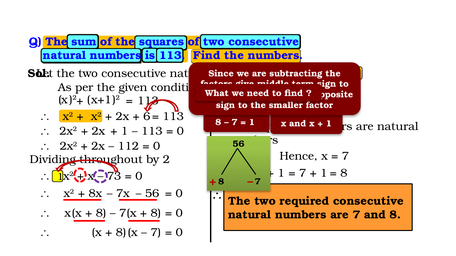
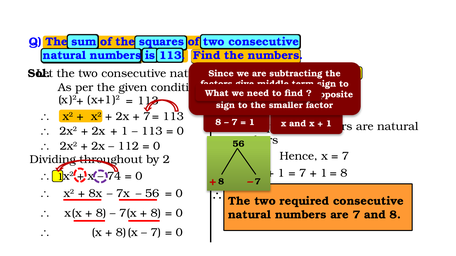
6 at (147, 117): 6 -> 7
73: 73 -> 74
